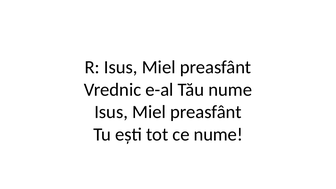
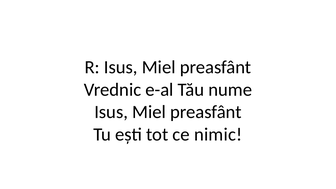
ce nume: nume -> nimic
